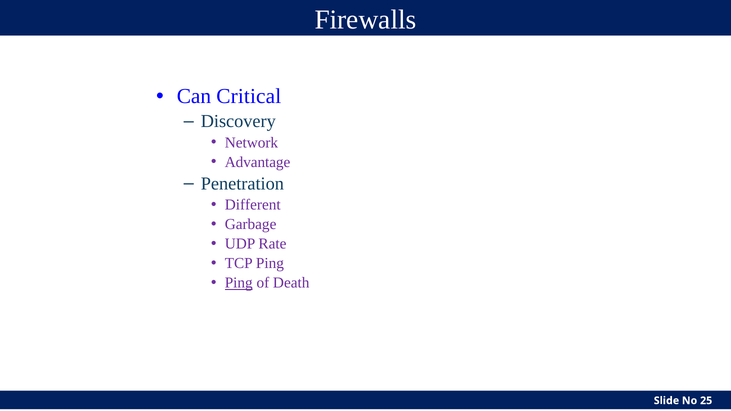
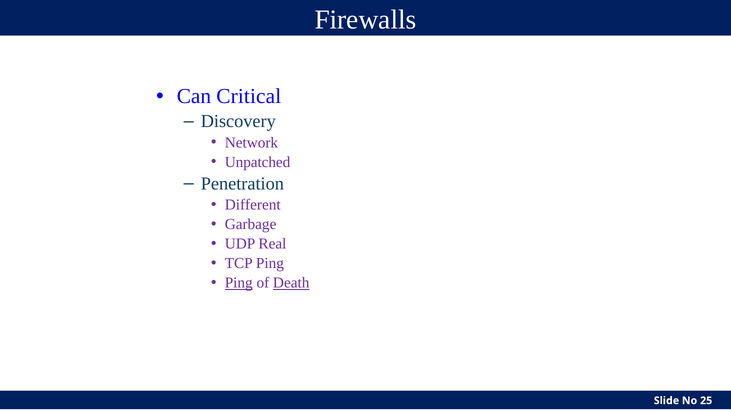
Advantage: Advantage -> Unpatched
Rate: Rate -> Real
Death underline: none -> present
